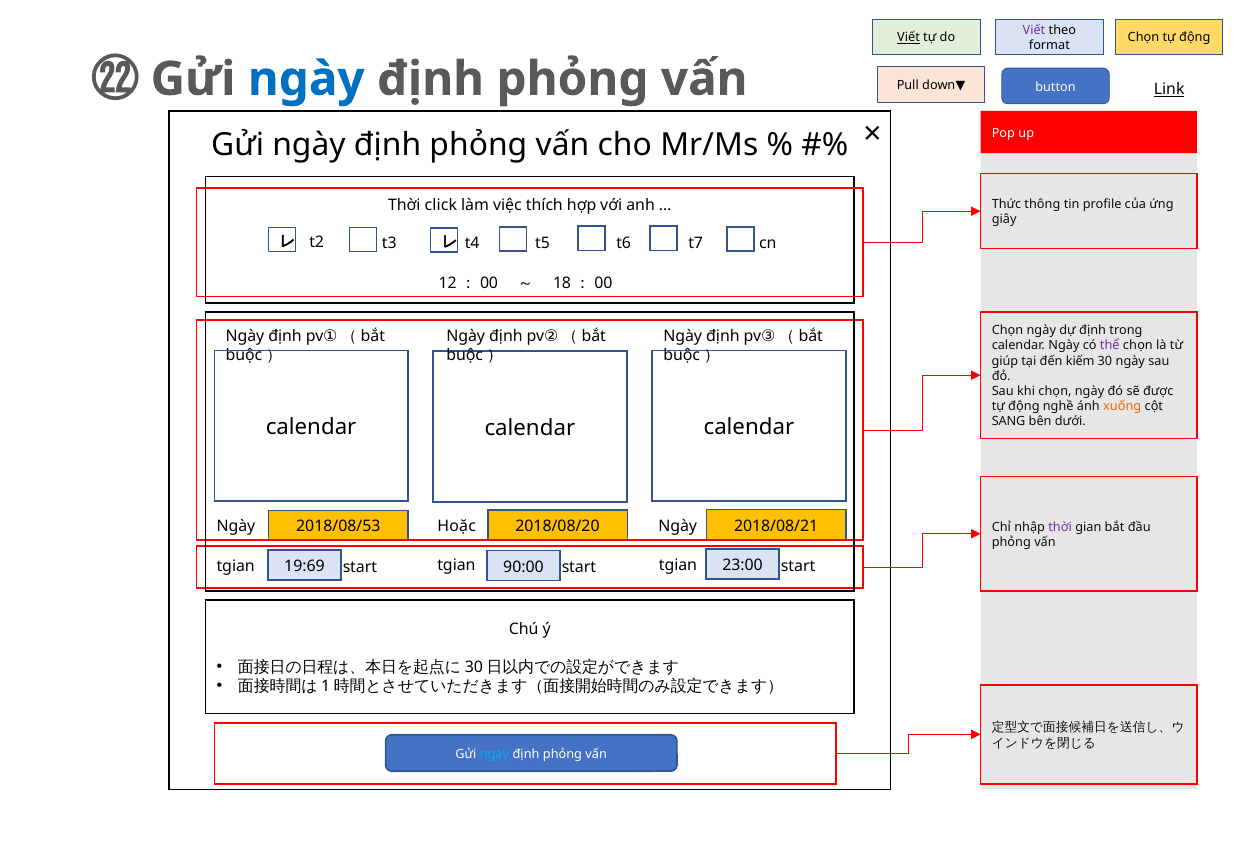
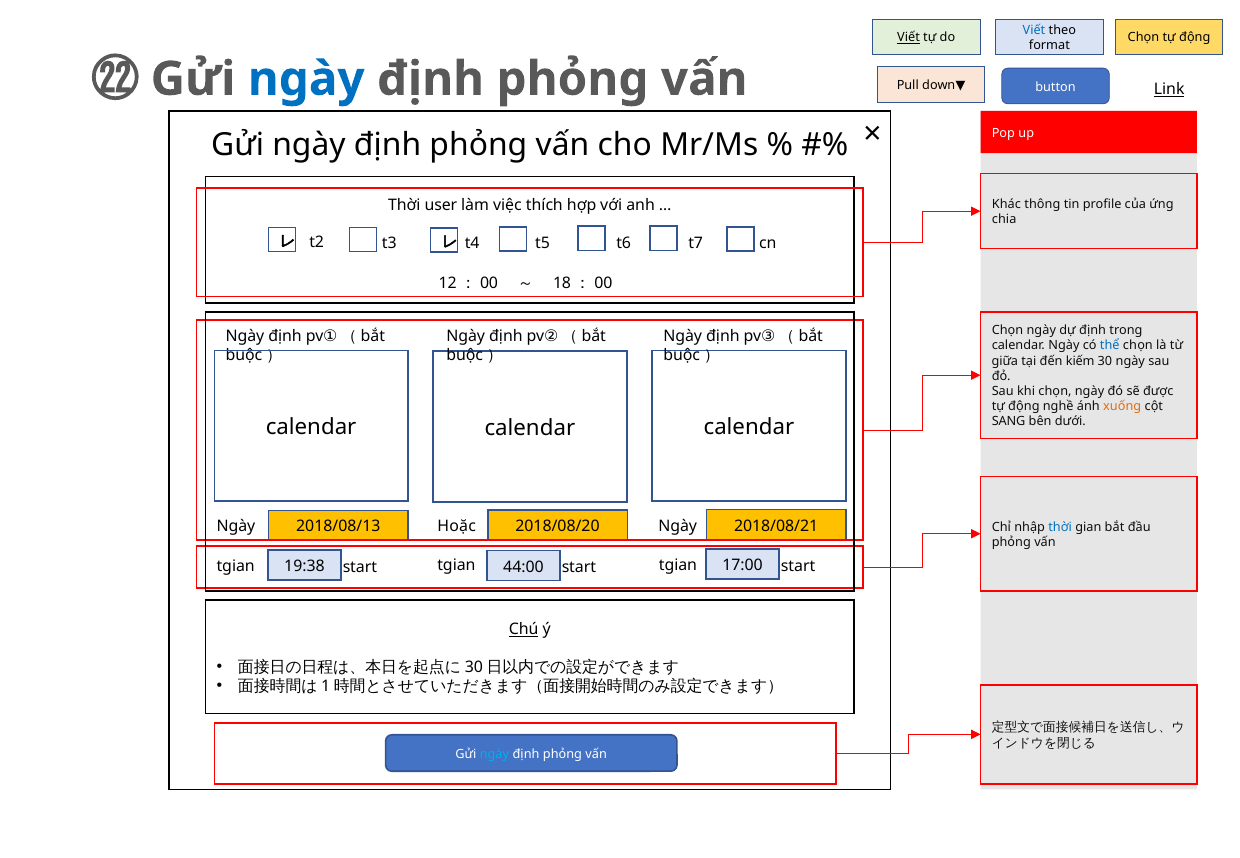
Viết at (1034, 30) colour: purple -> blue
click: click -> user
Thức: Thức -> Khác
giây: giây -> chia
thể colour: purple -> blue
giúp: giúp -> giữa
2018/08/53: 2018/08/53 -> 2018/08/13
thời at (1060, 527) colour: purple -> blue
19:69: 19:69 -> 19:38
90:00: 90:00 -> 44:00
23:00: 23:00 -> 17:00
Chú underline: none -> present
